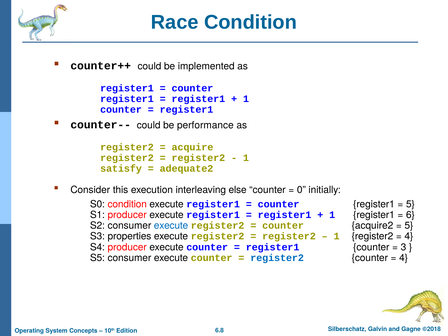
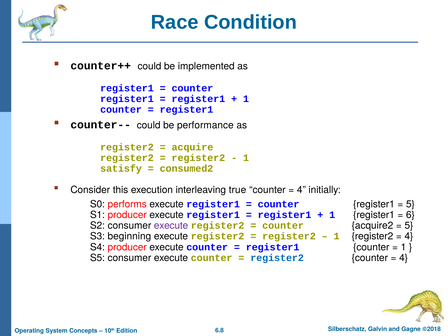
adequate2: adequate2 -> consumed2
else: else -> true
0 at (301, 190): 0 -> 4
S0 condition: condition -> performs
execute at (171, 226) colour: blue -> purple
properties: properties -> beginning
3 at (403, 247): 3 -> 1
